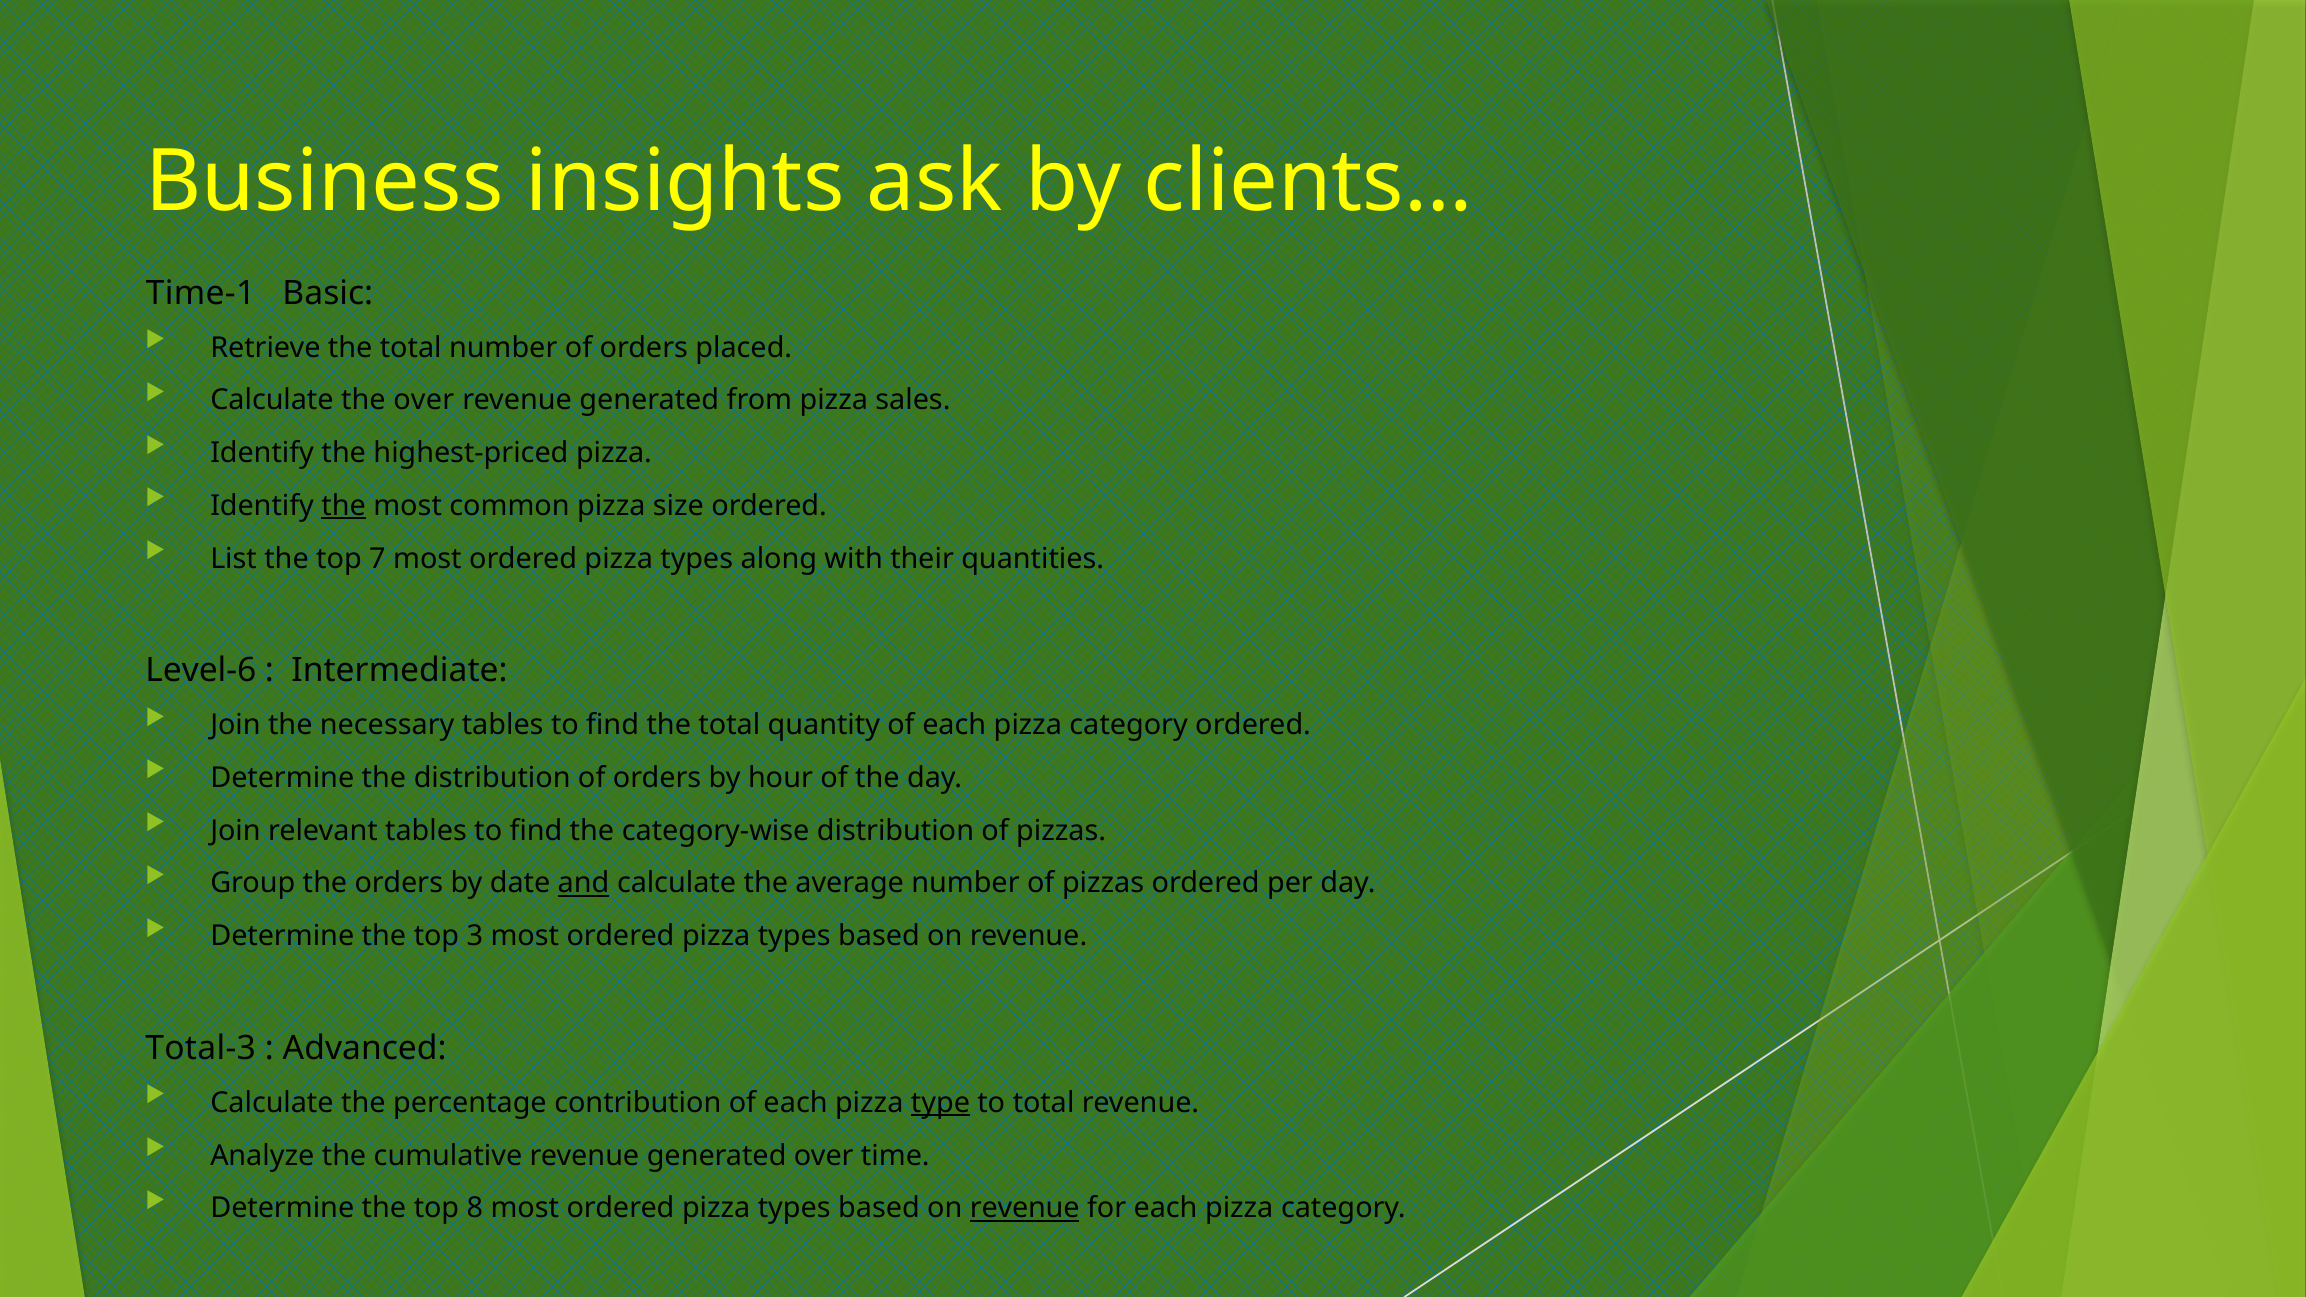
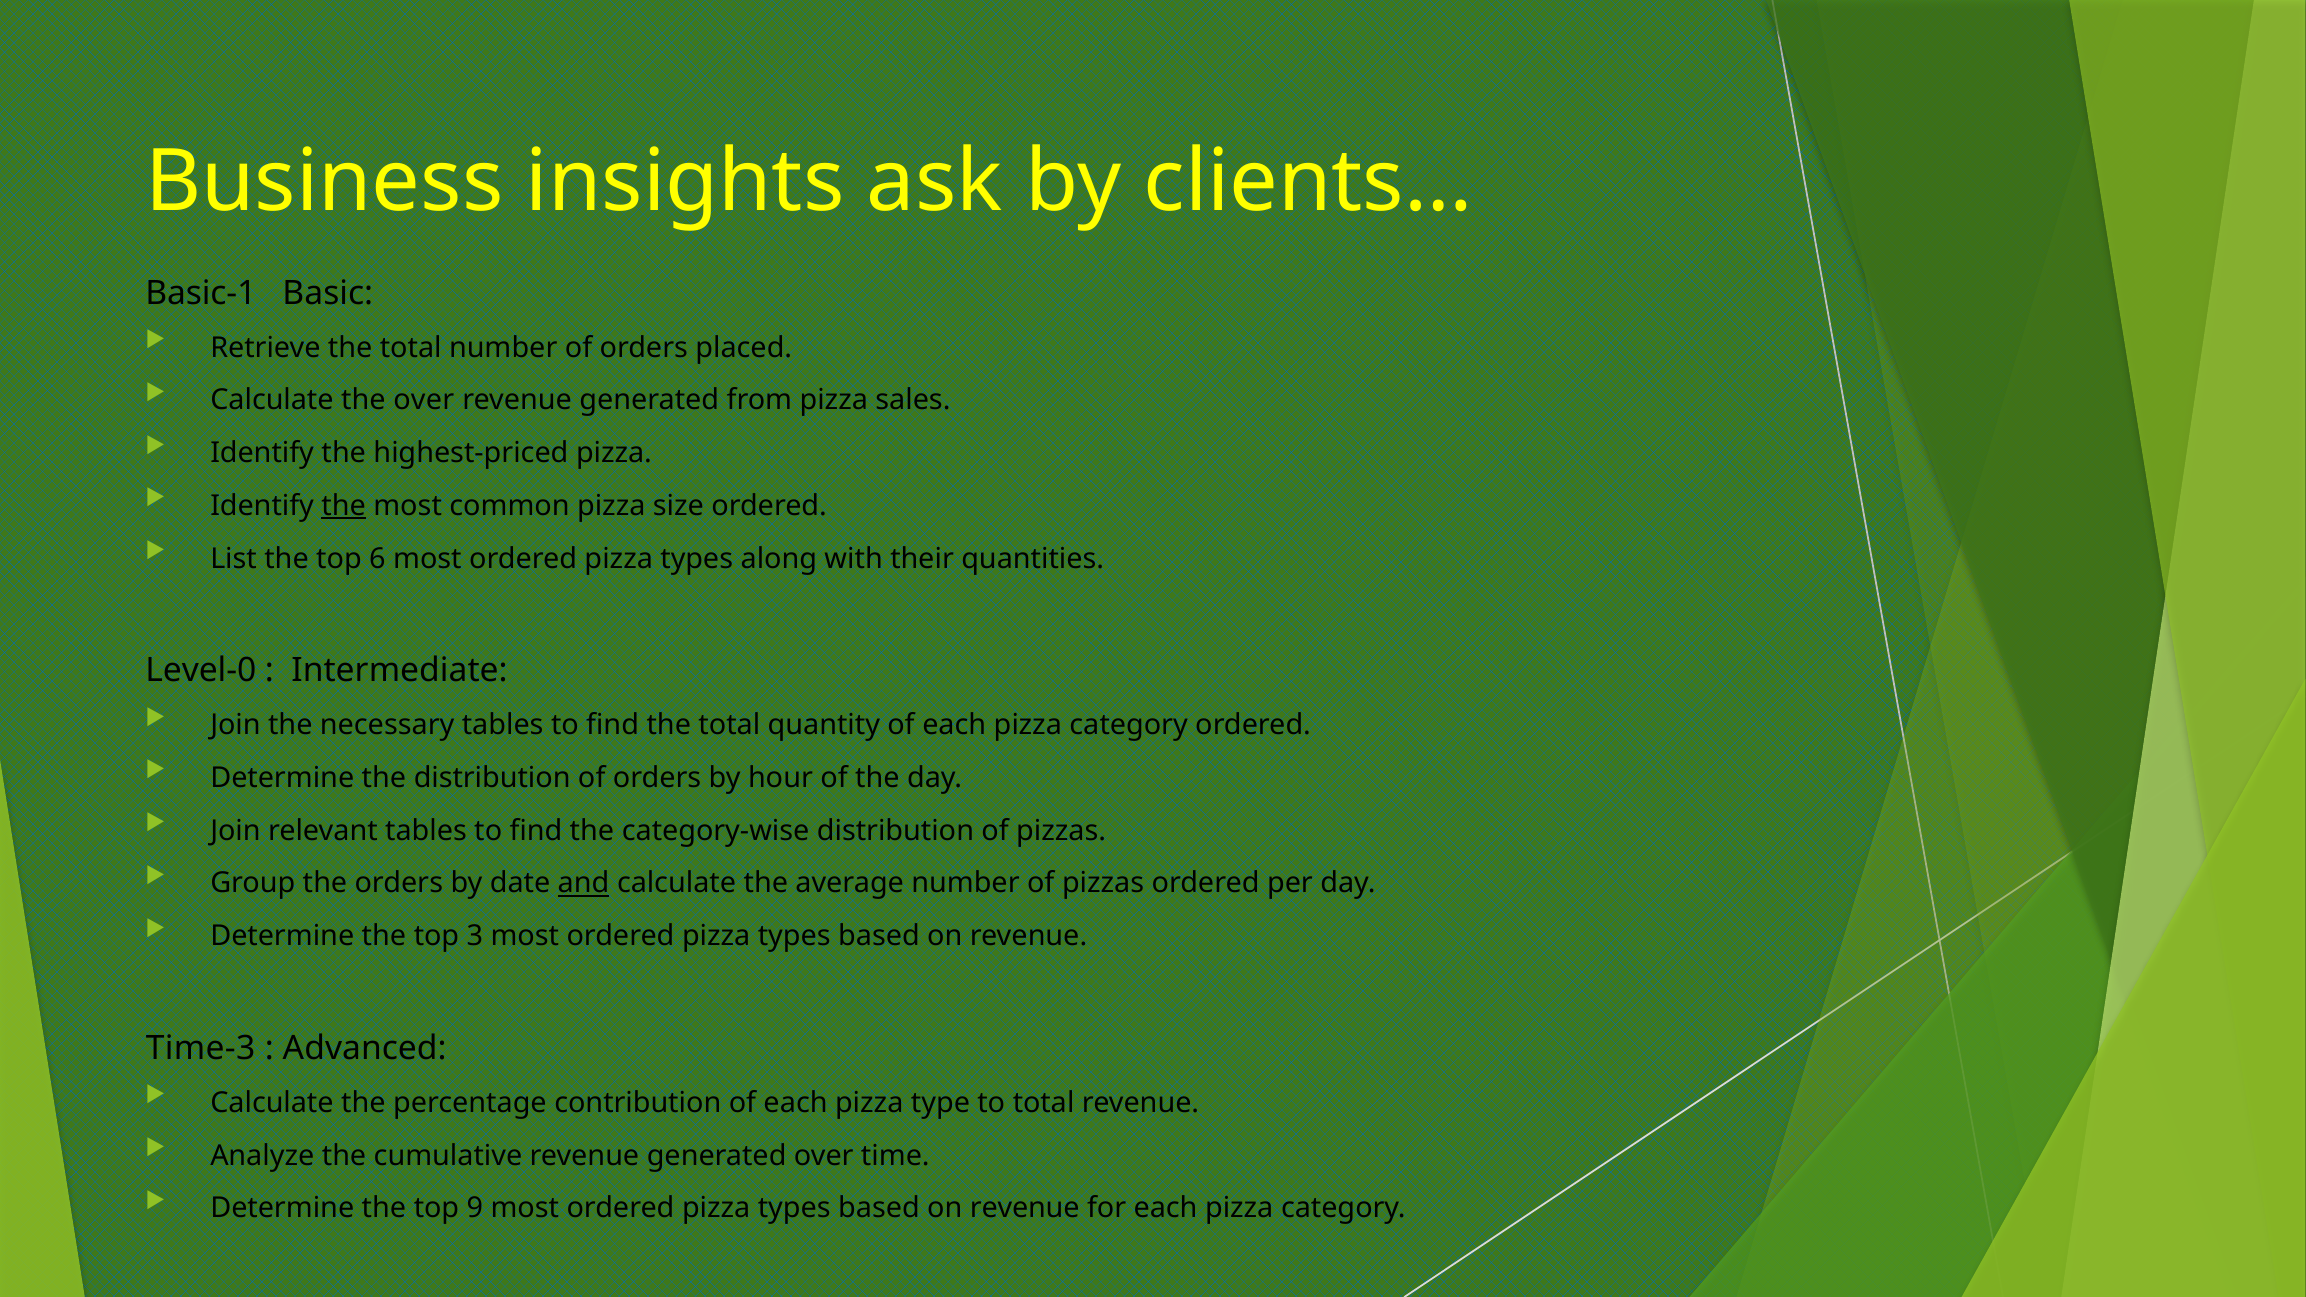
Time-1: Time-1 -> Basic-1
7: 7 -> 6
Level-6: Level-6 -> Level-0
Total-3: Total-3 -> Time-3
type underline: present -> none
8: 8 -> 9
revenue at (1025, 1208) underline: present -> none
